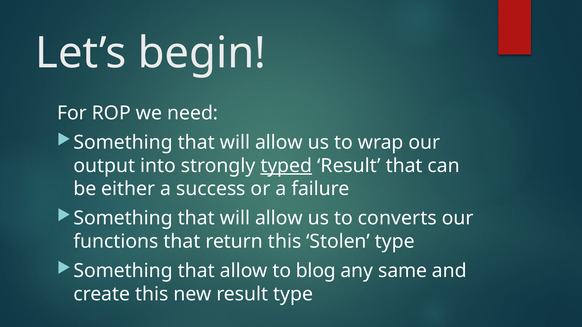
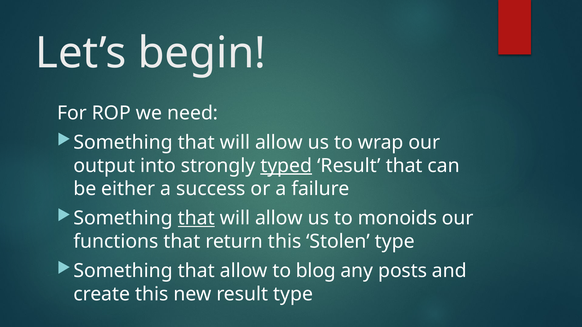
that at (196, 218) underline: none -> present
converts: converts -> monoids
same: same -> posts
